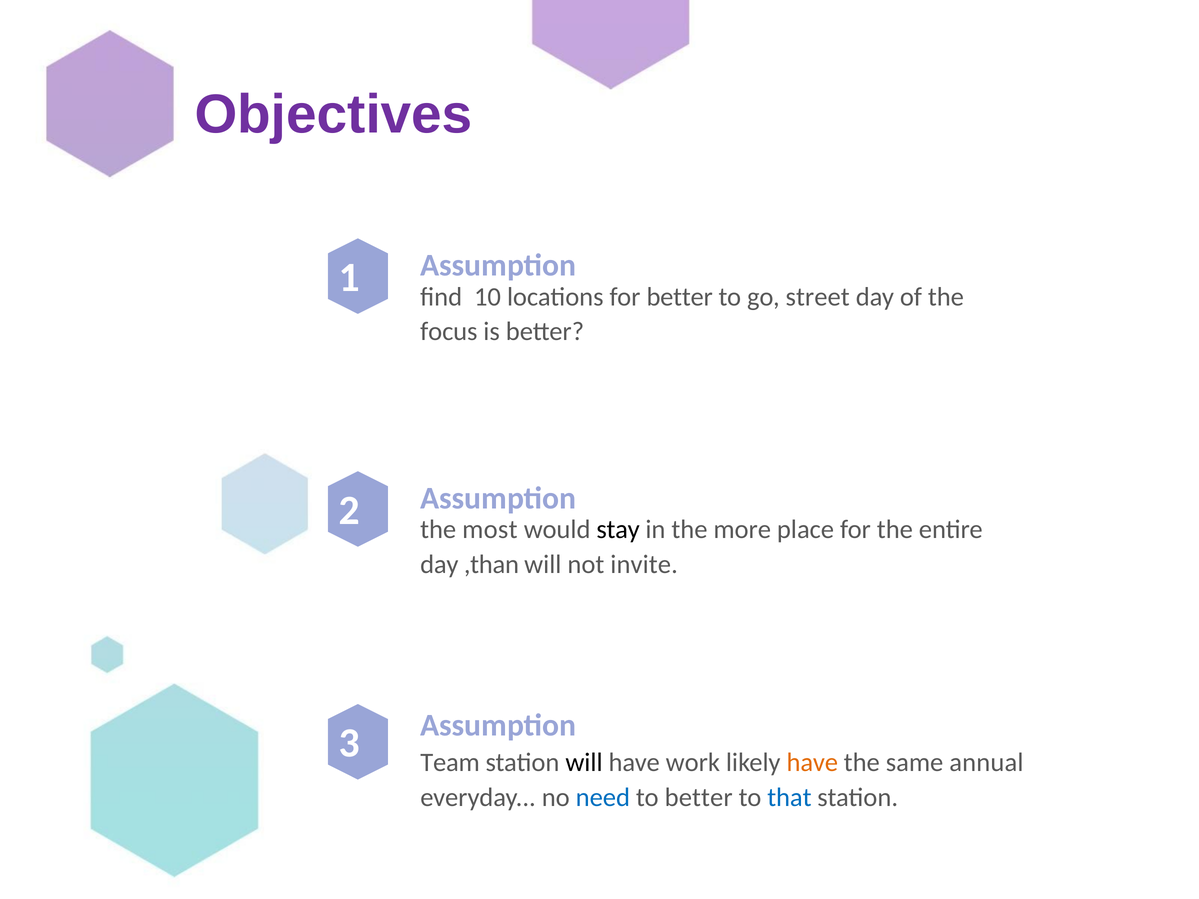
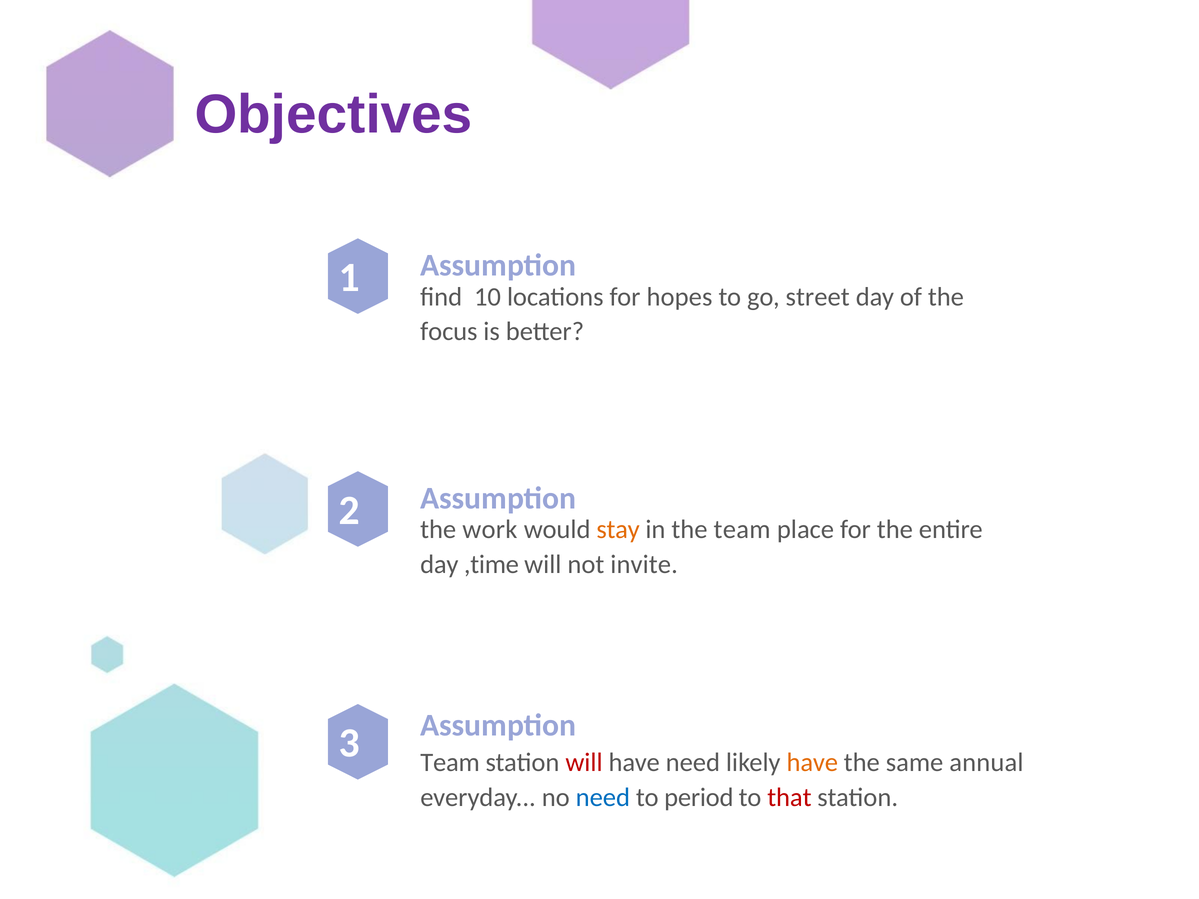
for better: better -> hopes
most: most -> work
stay colour: black -> orange
the more: more -> team
,than: ,than -> ,time
will at (584, 763) colour: black -> red
have work: work -> need
to better: better -> period
that colour: blue -> red
